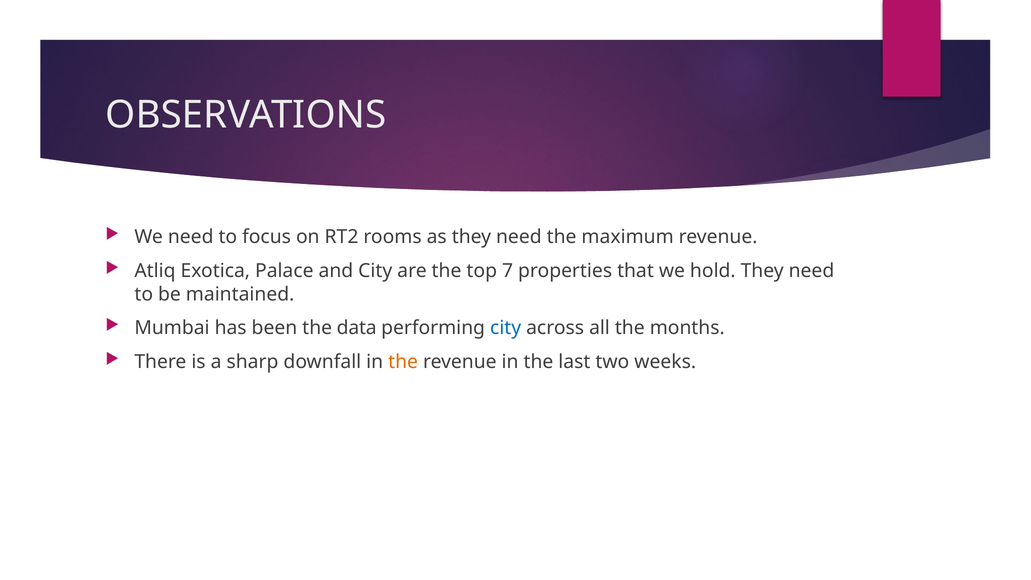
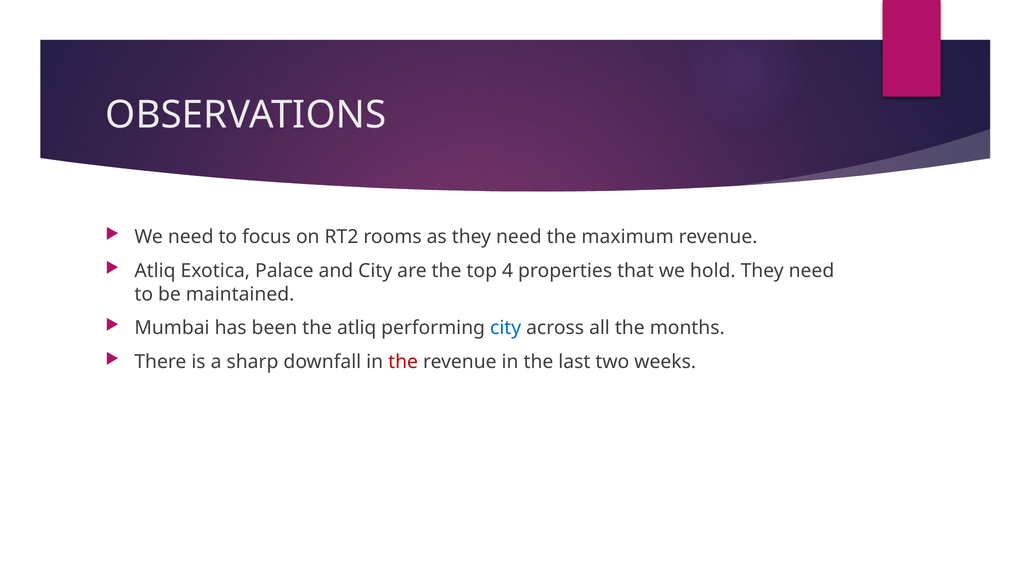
7: 7 -> 4
the data: data -> atliq
the at (403, 362) colour: orange -> red
